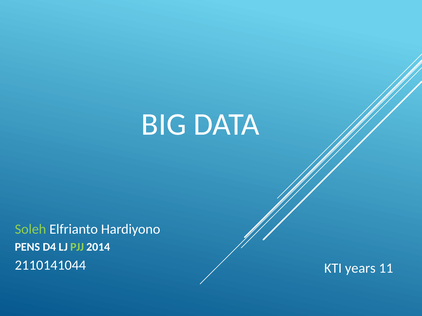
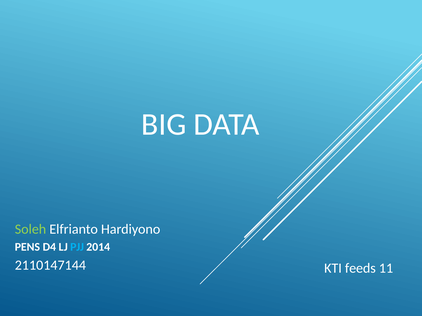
PJJ colour: light green -> light blue
2110141044: 2110141044 -> 2110147144
years: years -> feeds
